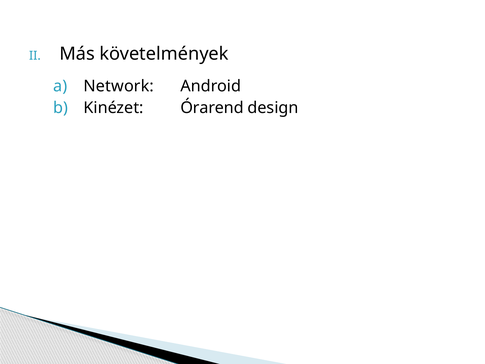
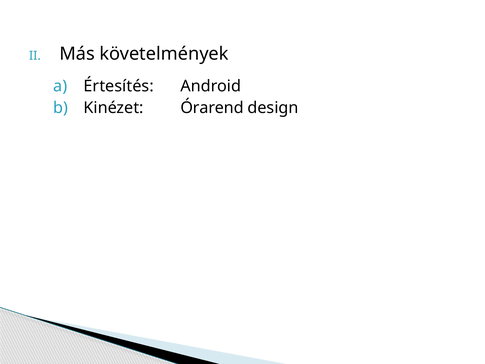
Network: Network -> Értesítés
